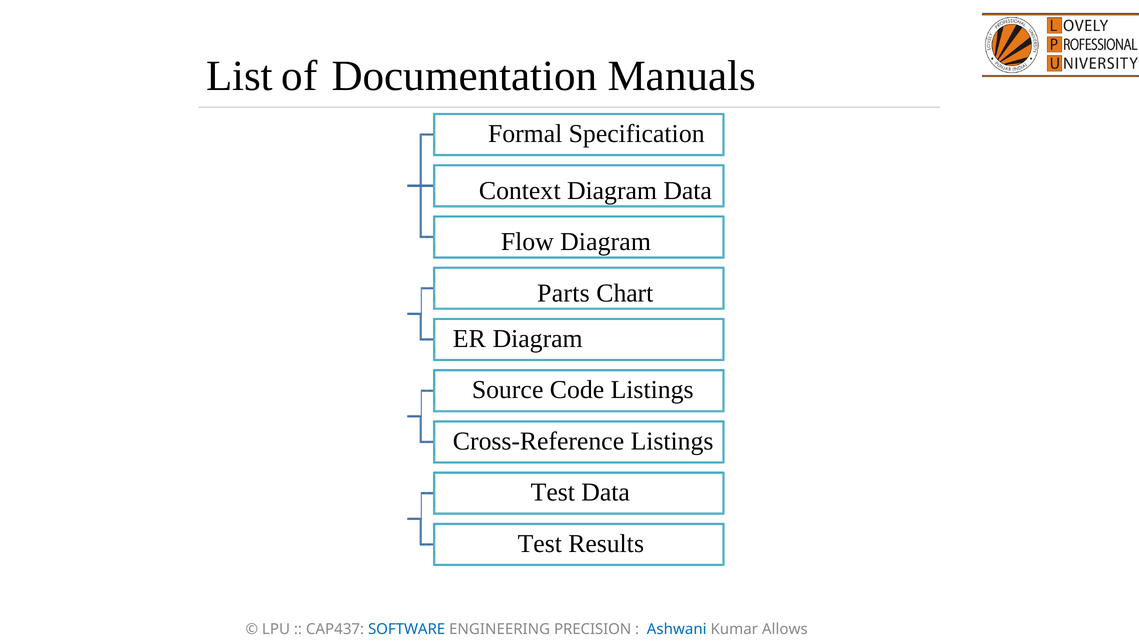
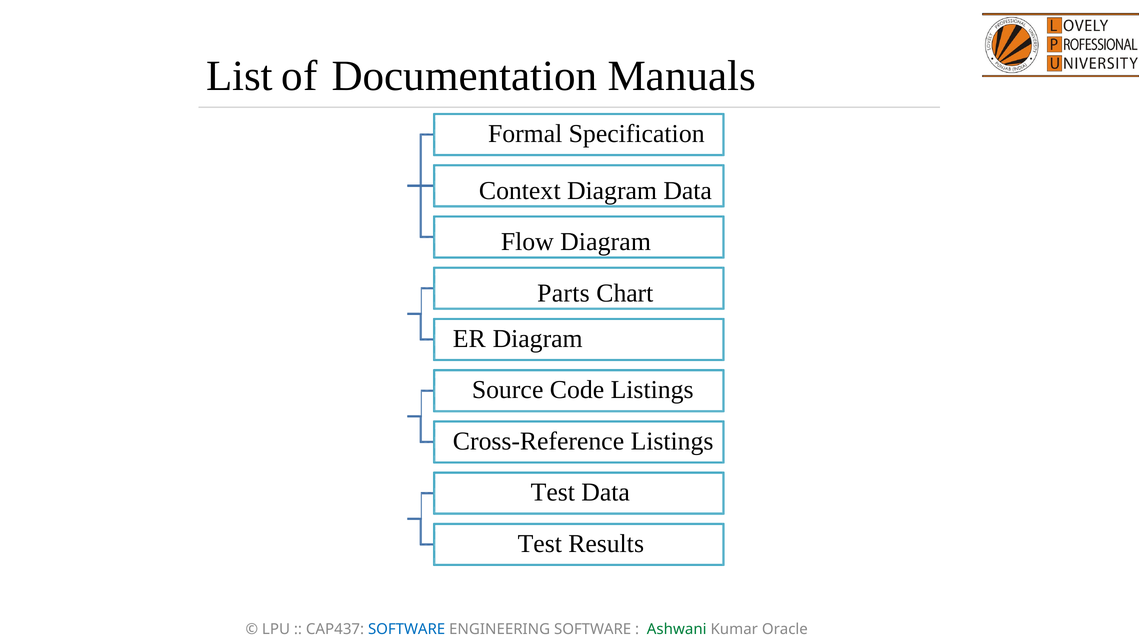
ENGINEERING PRECISION: PRECISION -> SOFTWARE
Ashwani colour: blue -> green
Allows: Allows -> Oracle
